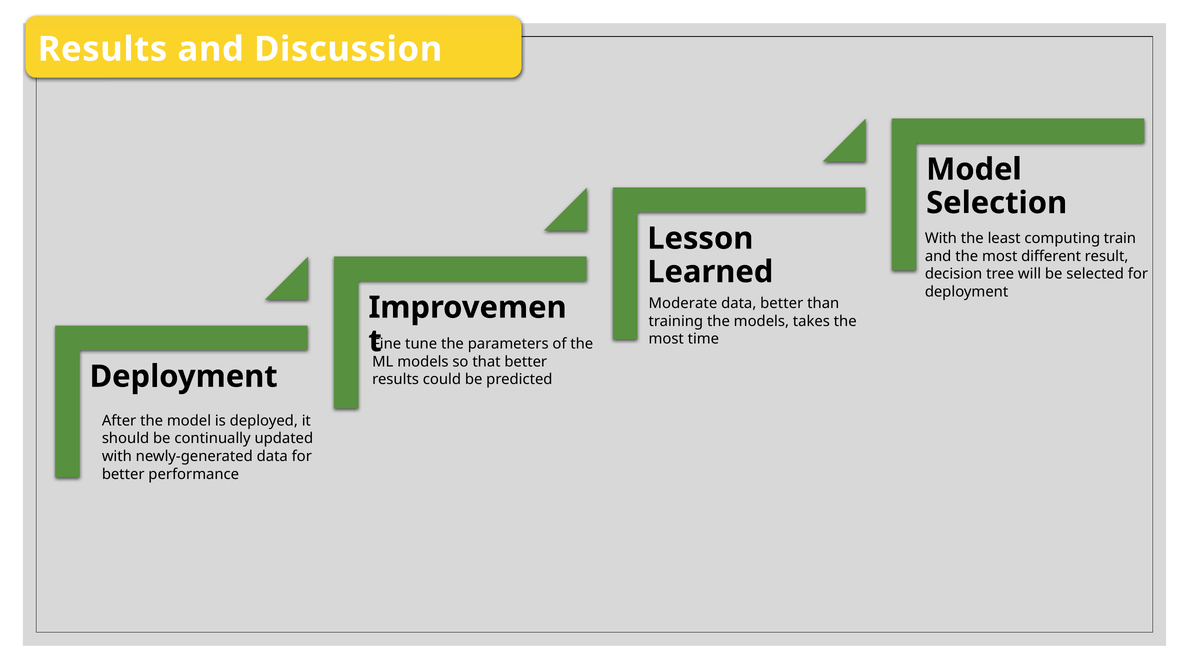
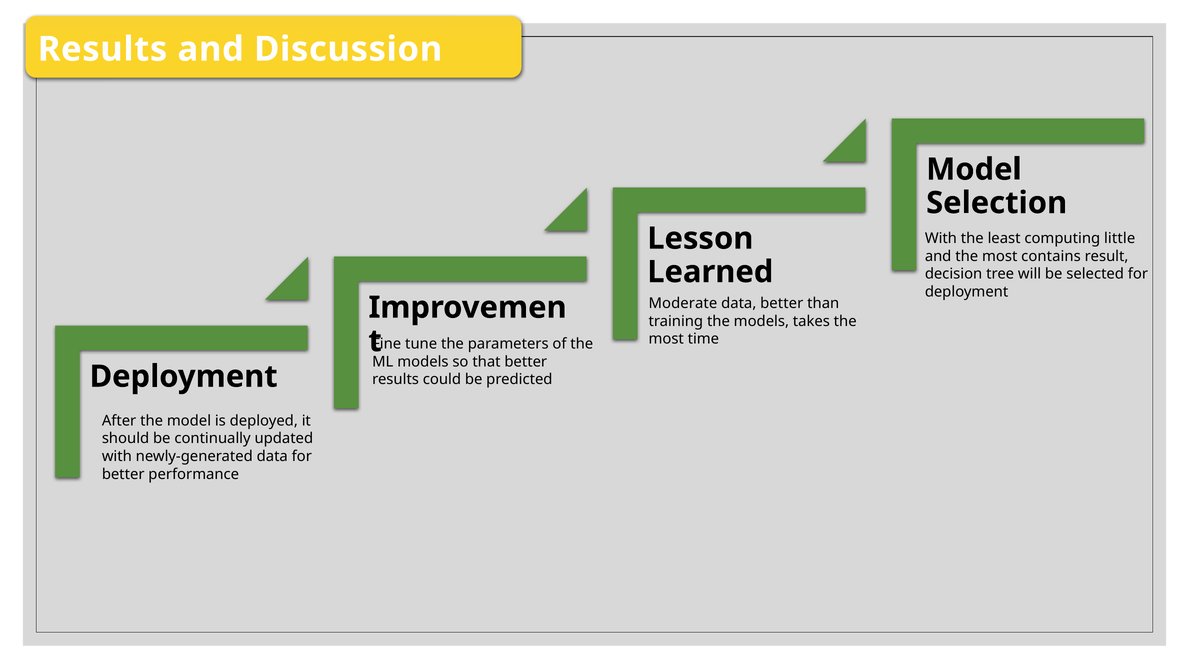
train: train -> little
different: different -> contains
